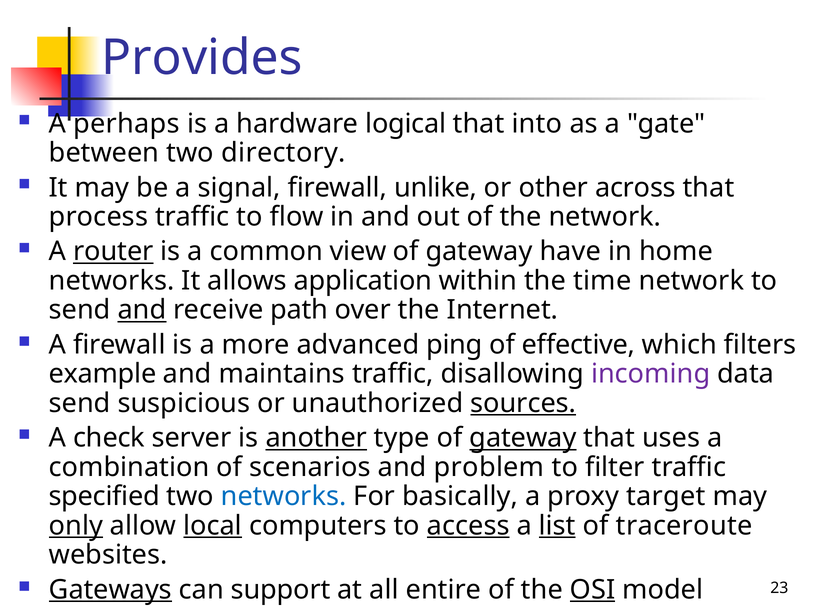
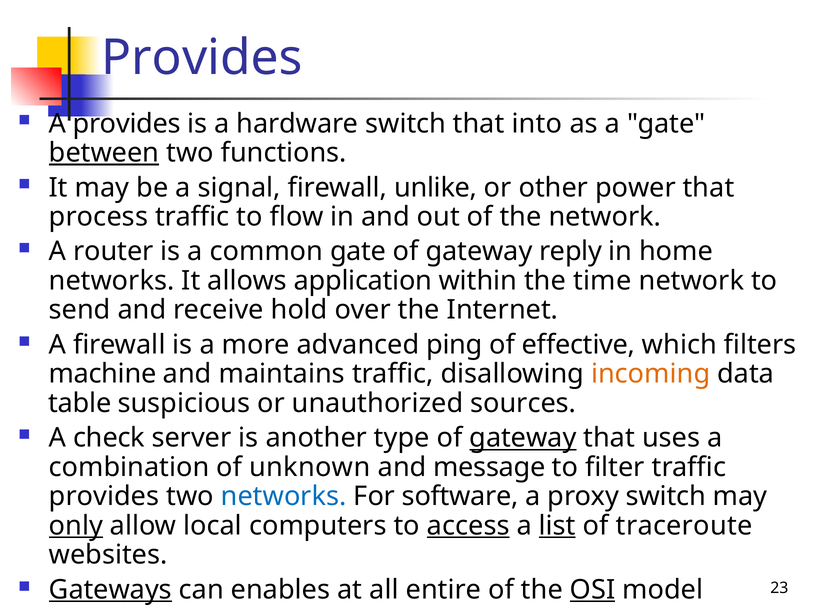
A perhaps: perhaps -> provides
hardware logical: logical -> switch
between underline: none -> present
directory: directory -> functions
across: across -> power
router underline: present -> none
common view: view -> gate
have: have -> reply
and at (142, 310) underline: present -> none
path: path -> hold
example: example -> machine
incoming colour: purple -> orange
send at (80, 404): send -> table
sources underline: present -> none
another underline: present -> none
scenarios: scenarios -> unknown
problem: problem -> message
specified at (104, 497): specified -> provides
basically: basically -> software
proxy target: target -> switch
local underline: present -> none
support: support -> enables
